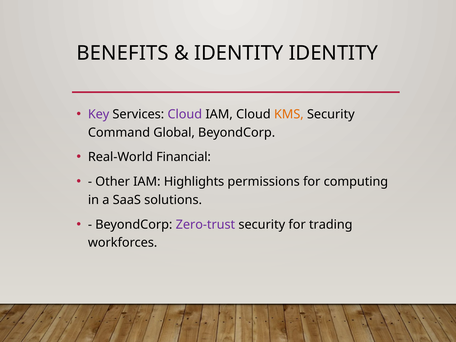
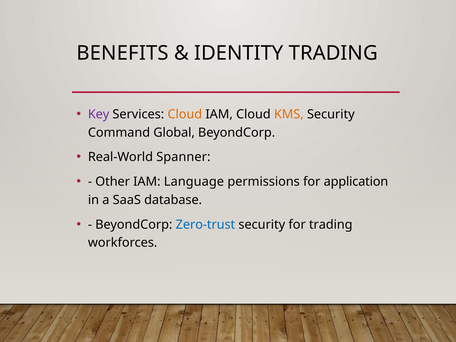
IDENTITY IDENTITY: IDENTITY -> TRADING
Cloud at (185, 114) colour: purple -> orange
Financial: Financial -> Spanner
Highlights: Highlights -> Language
computing: computing -> application
solutions: solutions -> database
Zero-trust colour: purple -> blue
